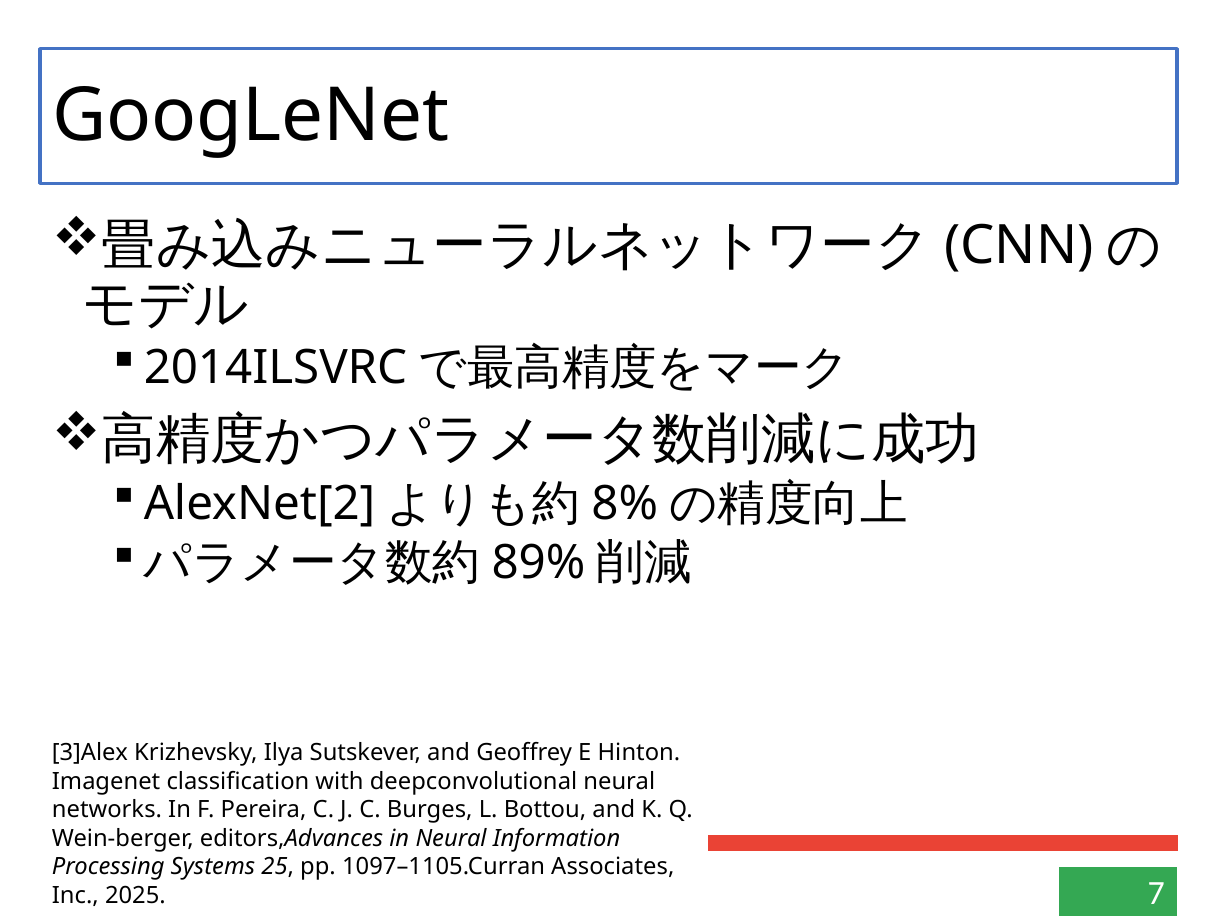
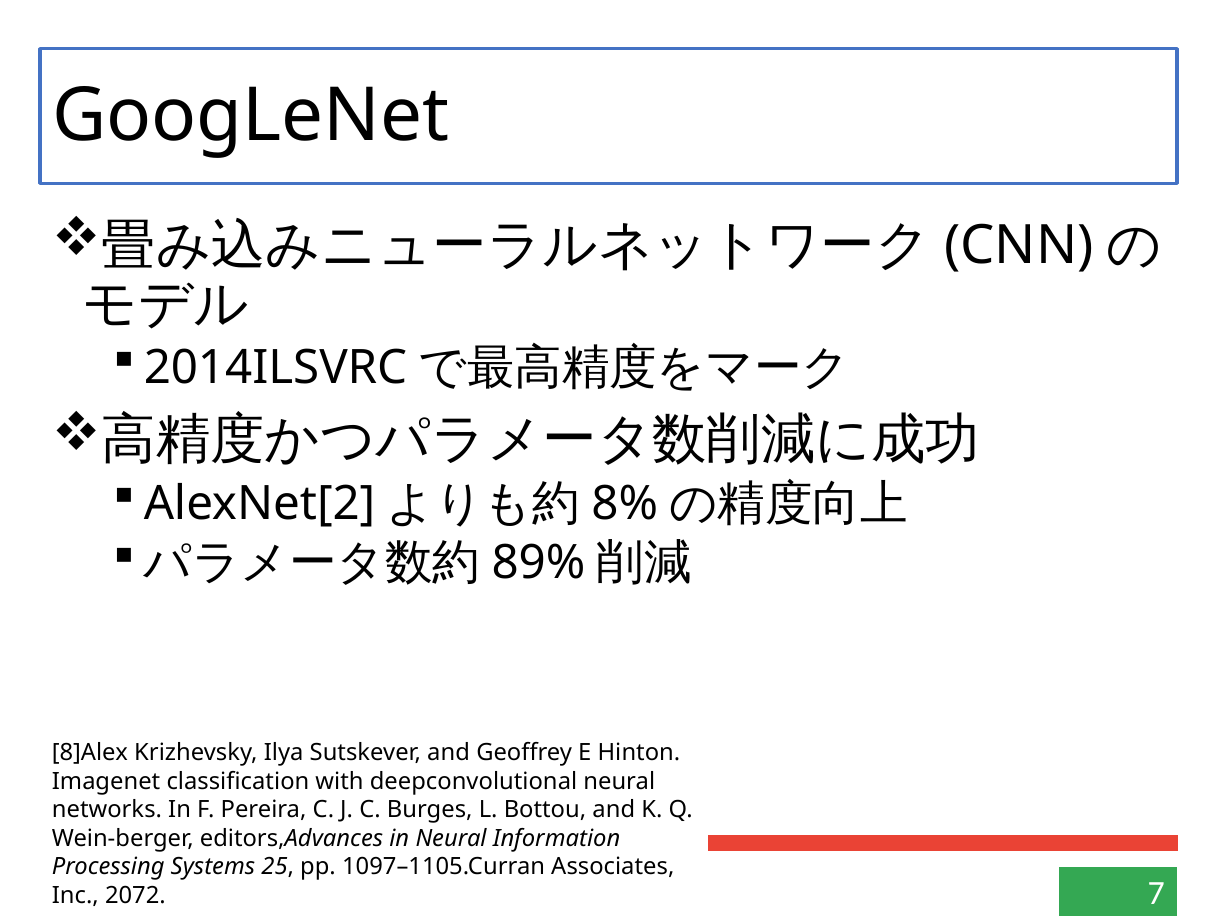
3]Alex: 3]Alex -> 8]Alex
2025: 2025 -> 2072
